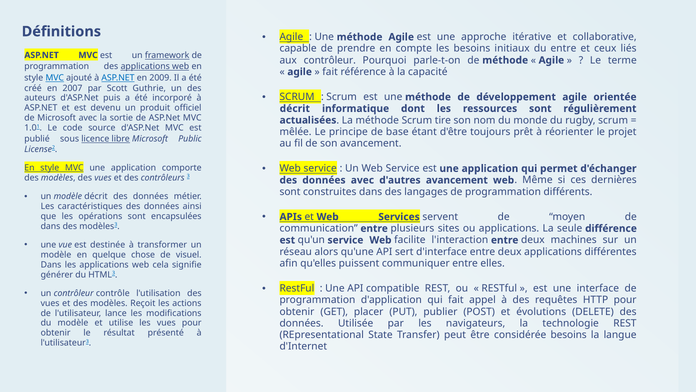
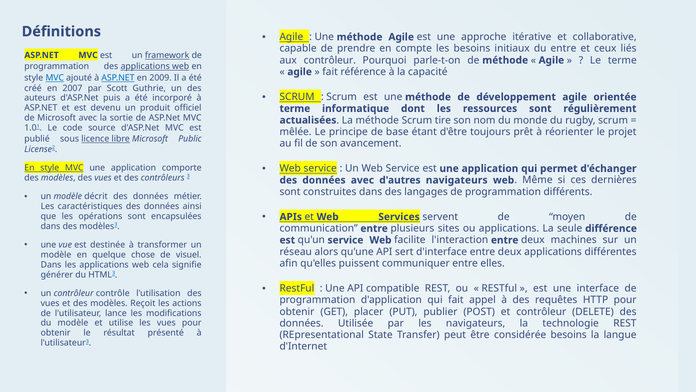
décrit at (295, 108): décrit -> terme
d'autres avancement: avancement -> navigateurs
et évolutions: évolutions -> contrôleur
